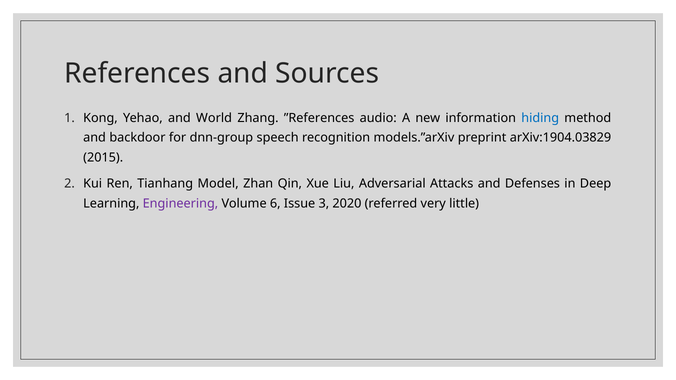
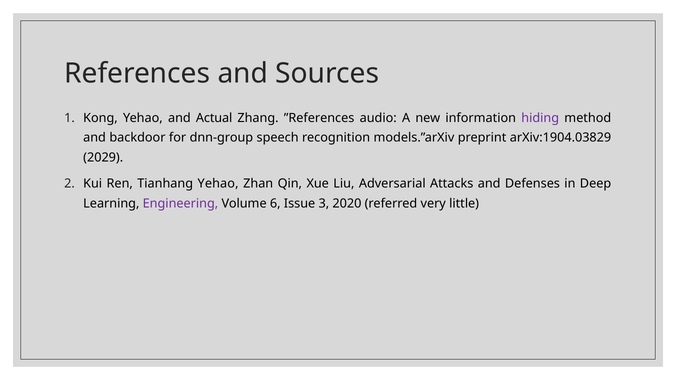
World: World -> Actual
hiding colour: blue -> purple
2015: 2015 -> 2029
Tianhang Model: Model -> Yehao
